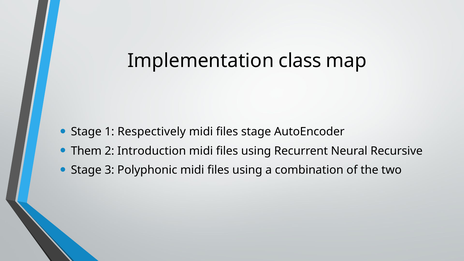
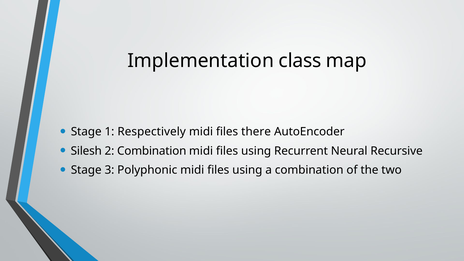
files stage: stage -> there
Them: Them -> Silesh
2 Introduction: Introduction -> Combination
